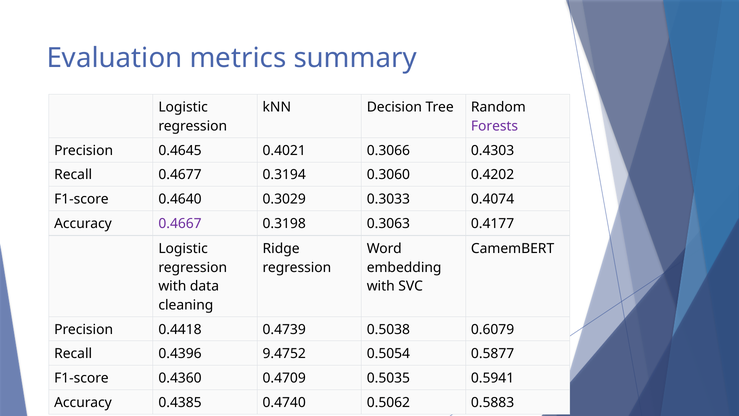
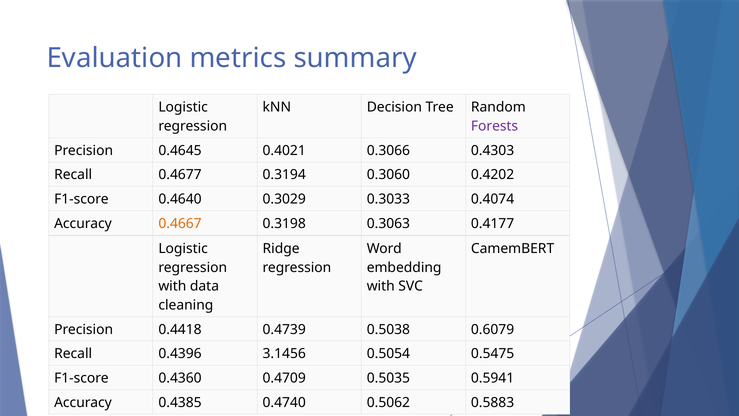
0.4667 colour: purple -> orange
9.4752: 9.4752 -> 3.1456
0.5877: 0.5877 -> 0.5475
